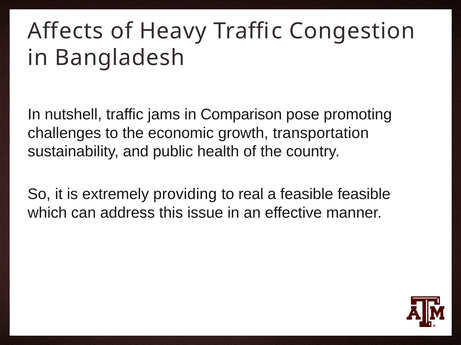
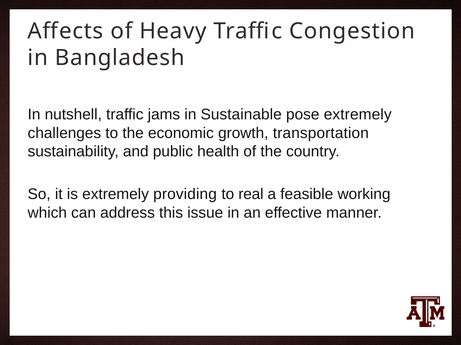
Comparison: Comparison -> Sustainable
pose promoting: promoting -> extremely
feasible feasible: feasible -> working
